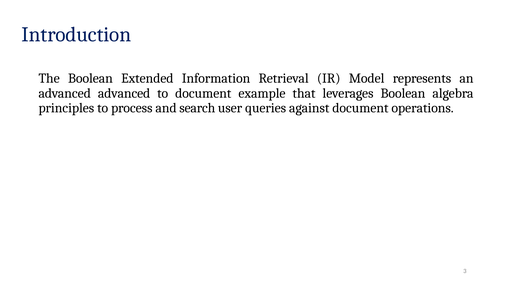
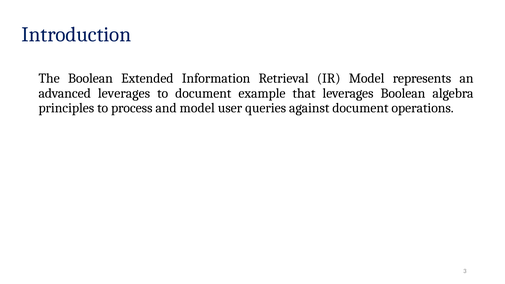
advanced advanced: advanced -> leverages
and search: search -> model
